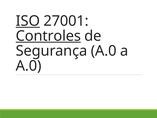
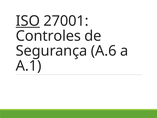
Controles underline: present -> none
Segurança A.0: A.0 -> A.6
A.0 at (29, 66): A.0 -> A.1
